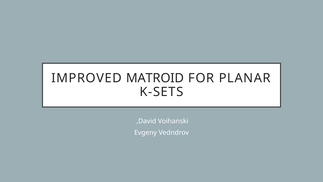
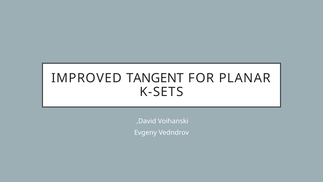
MATROID: MATROID -> TANGENT
